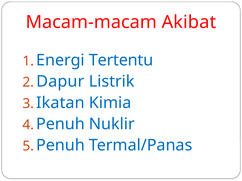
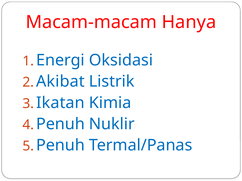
Akibat: Akibat -> Hanya
Tertentu: Tertentu -> Oksidasi
Dapur: Dapur -> Akibat
